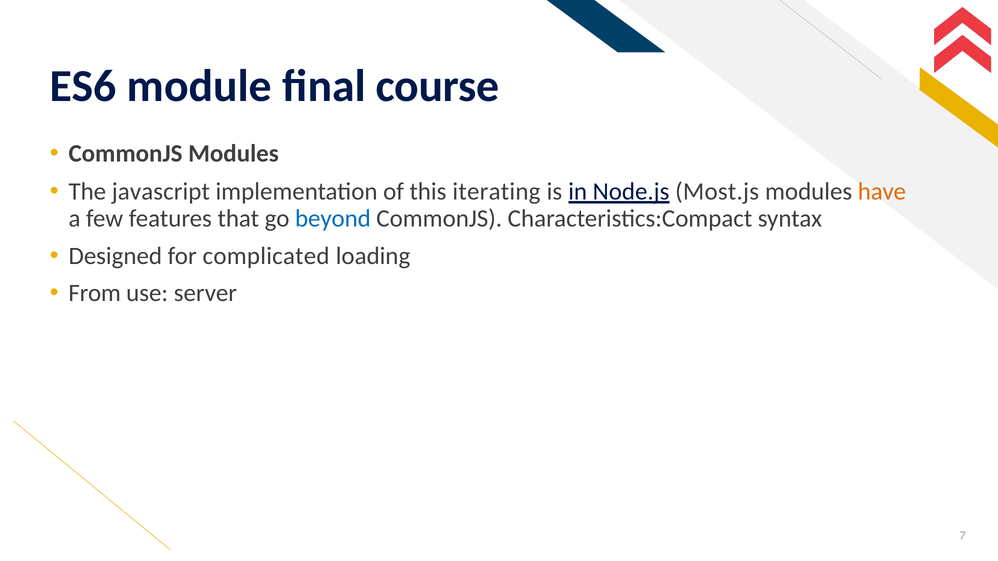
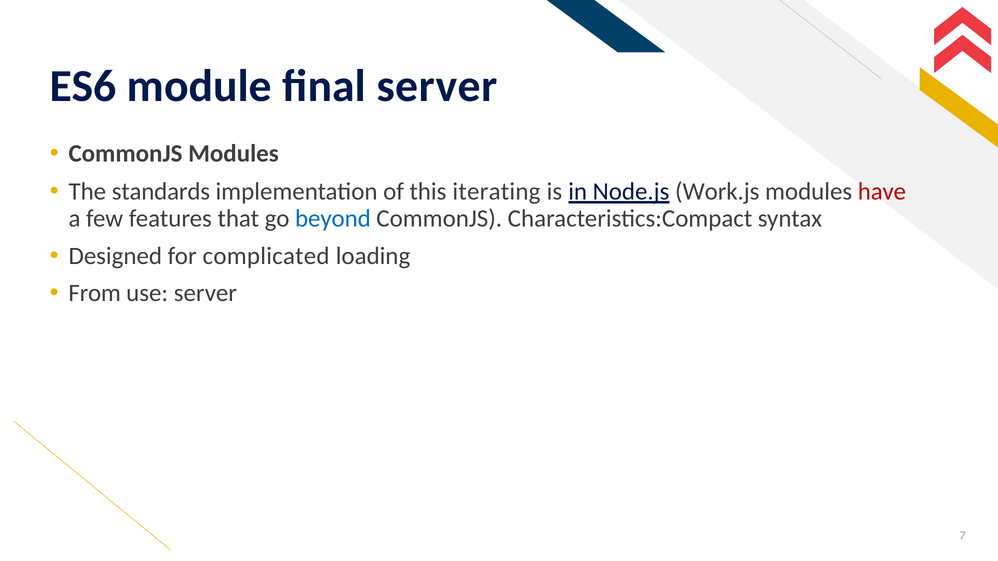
final course: course -> server
javascript: javascript -> standards
Most.js: Most.js -> Work.js
have colour: orange -> red
